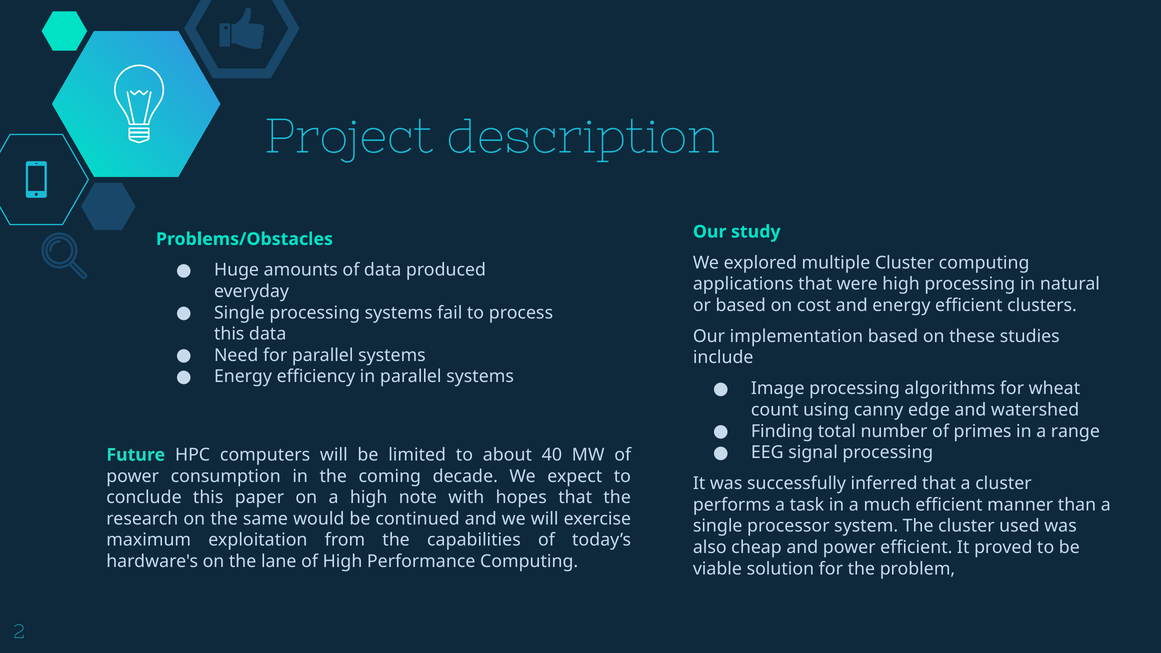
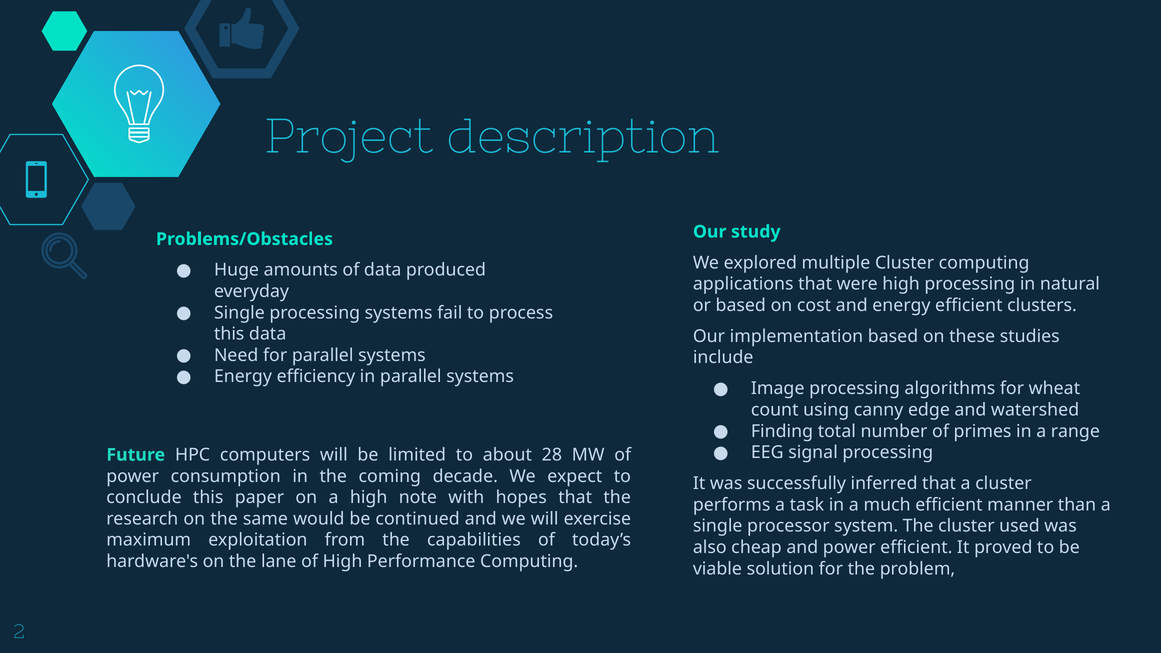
40: 40 -> 28
